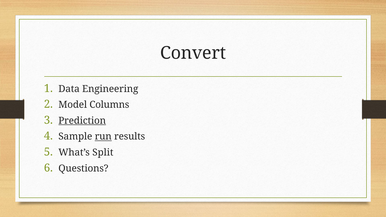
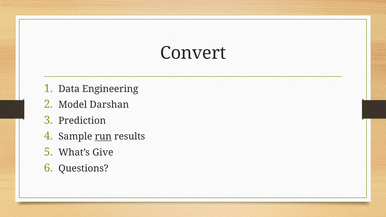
Columns: Columns -> Darshan
Prediction underline: present -> none
Split: Split -> Give
